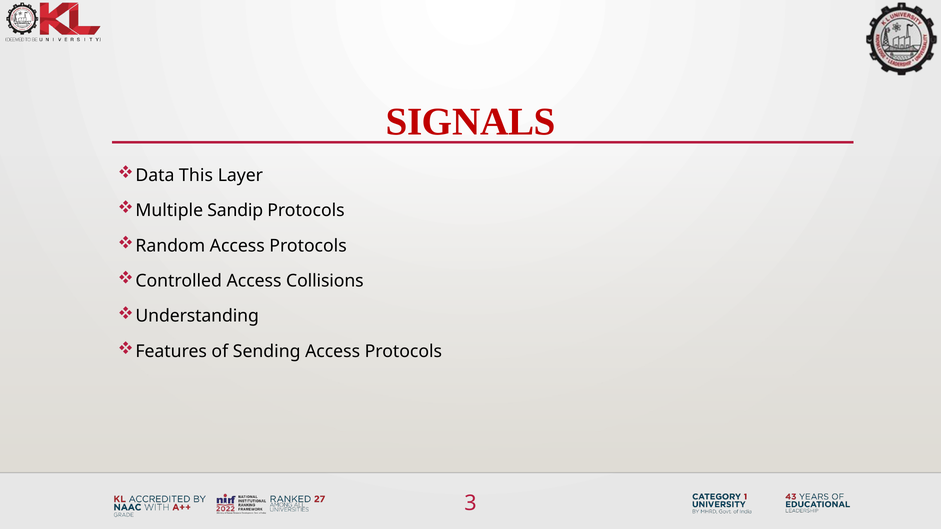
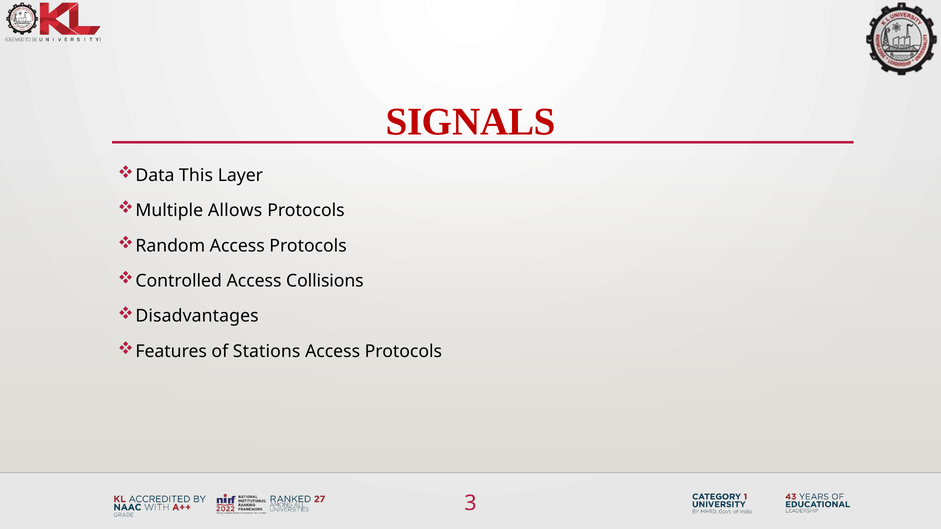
Sandip: Sandip -> Allows
Understanding: Understanding -> Disadvantages
Sending: Sending -> Stations
